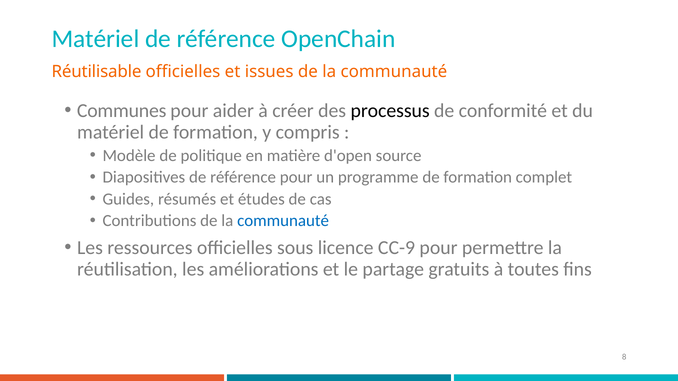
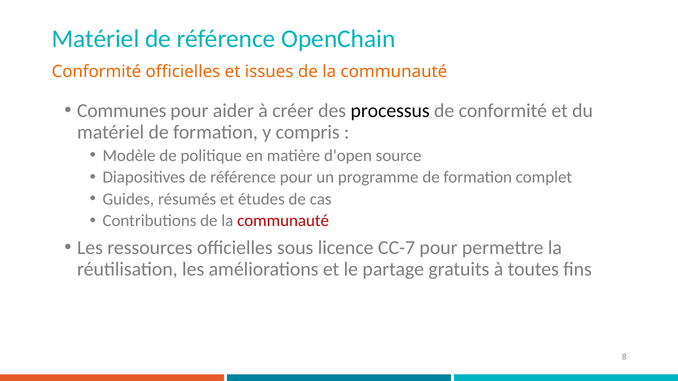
Réutilisable at (96, 72): Réutilisable -> Conformité
communauté at (283, 221) colour: blue -> red
CC-9: CC-9 -> CC-7
